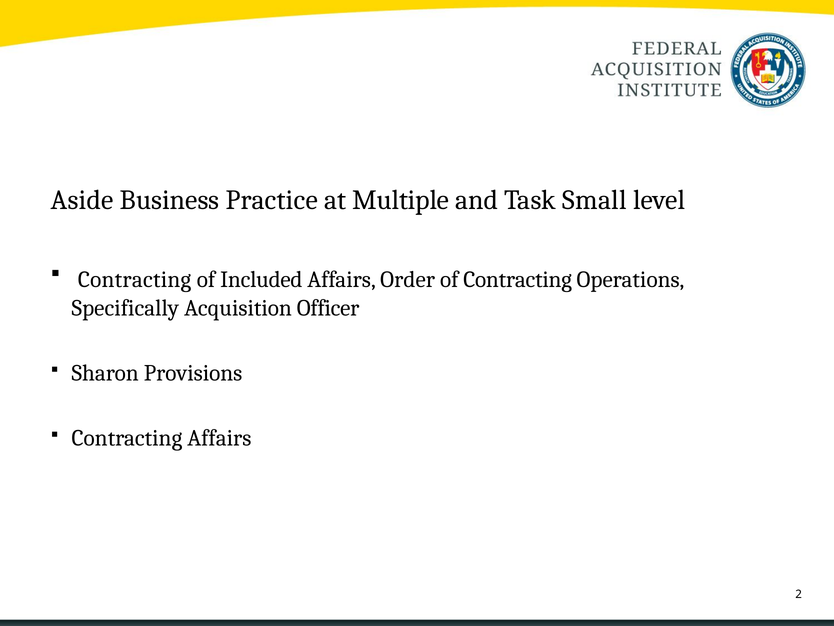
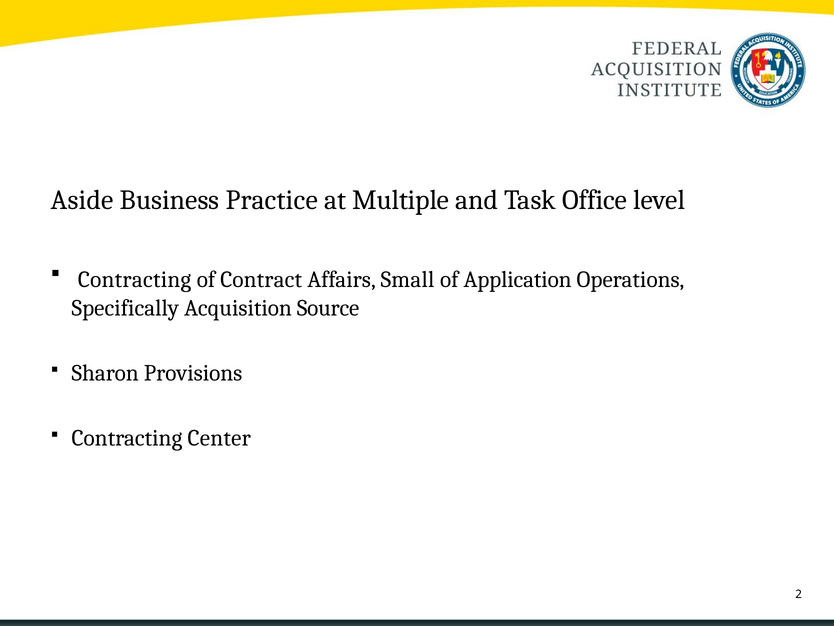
Small: Small -> Office
Included: Included -> Contract
Order: Order -> Small
of Contracting: Contracting -> Application
Officer: Officer -> Source
Contracting Affairs: Affairs -> Center
